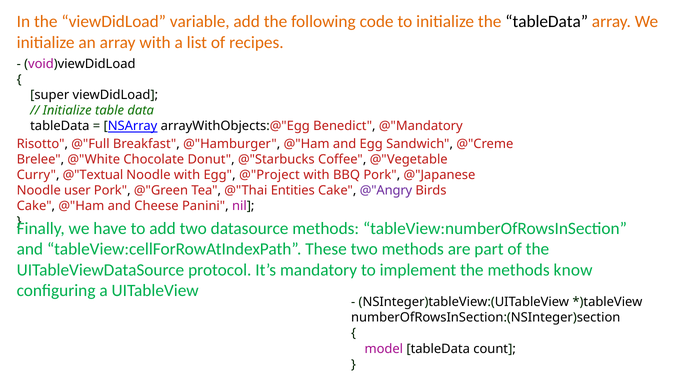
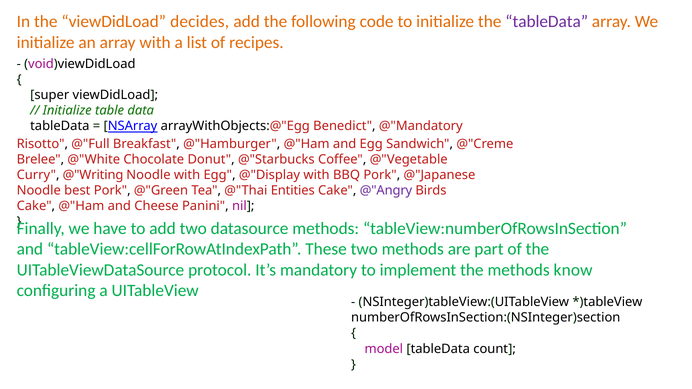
variable: variable -> decides
tableData at (547, 22) colour: black -> purple
@"Textual: @"Textual -> @"Writing
@"Project: @"Project -> @"Display
user: user -> best
